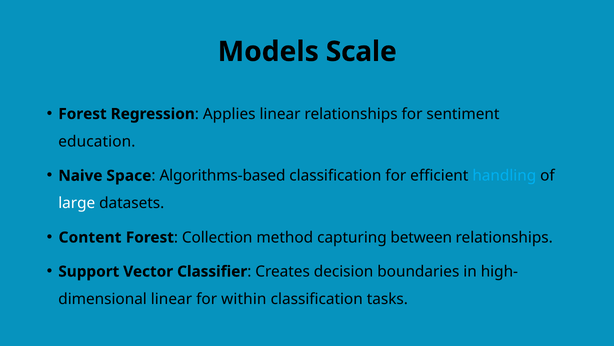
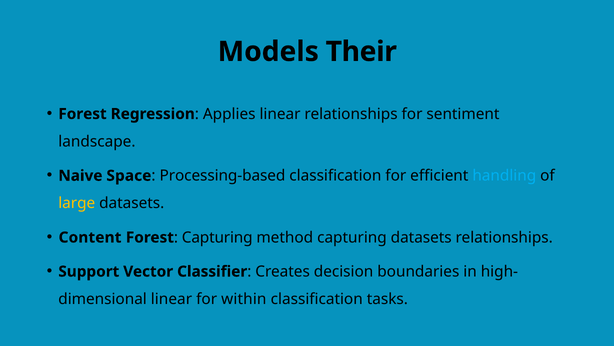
Scale: Scale -> Their
education: education -> landscape
Algorithms-based: Algorithms-based -> Processing-based
large colour: white -> yellow
Collection at (217, 237): Collection -> Capturing
capturing between: between -> datasets
